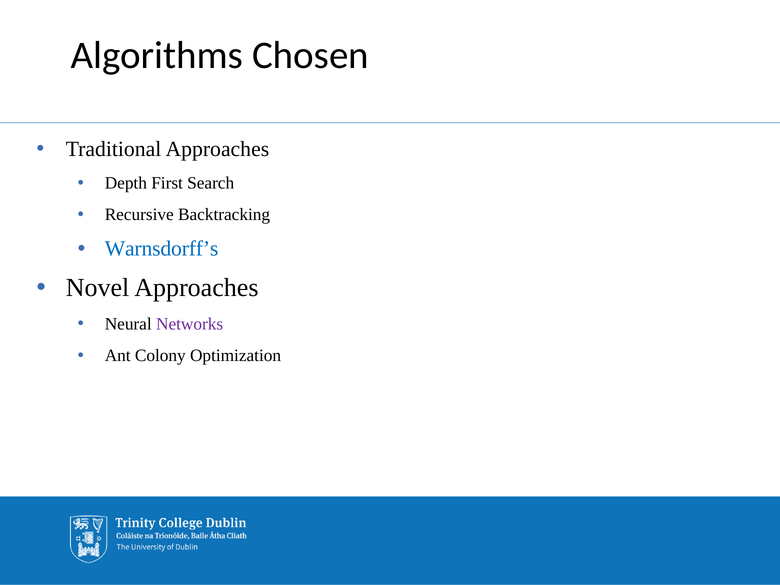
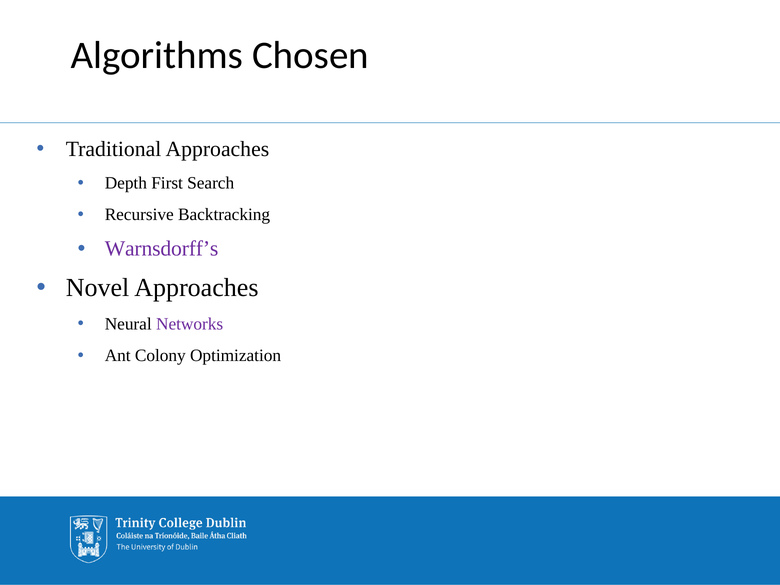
Warnsdorff’s colour: blue -> purple
